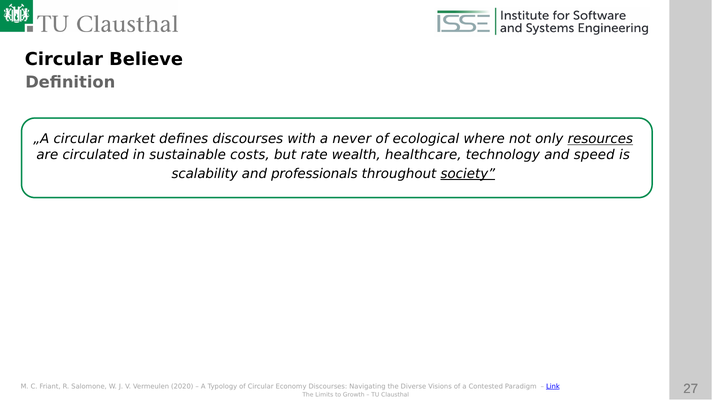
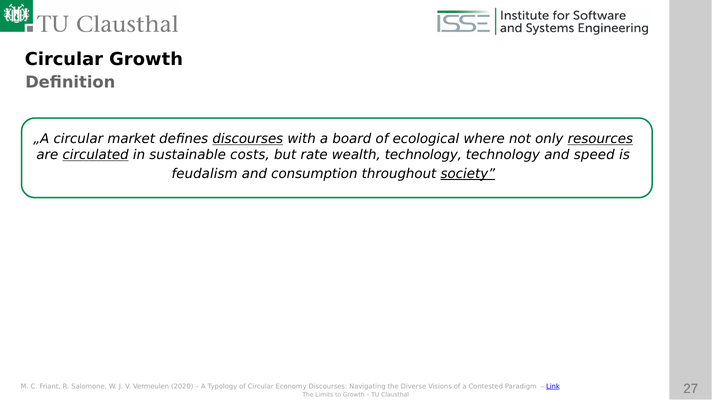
Circular Believe: Believe -> Growth
discourses at (248, 139) underline: none -> present
never: never -> board
circulated underline: none -> present
wealth healthcare: healthcare -> technology
scalability: scalability -> feudalism
professionals: professionals -> consumption
